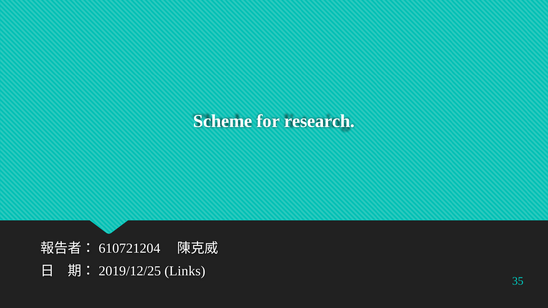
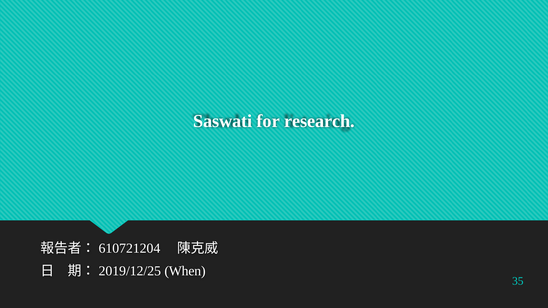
Scheme: Scheme -> Saswati
Links: Links -> When
